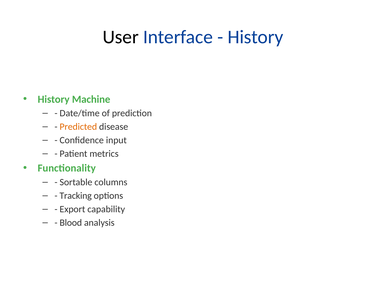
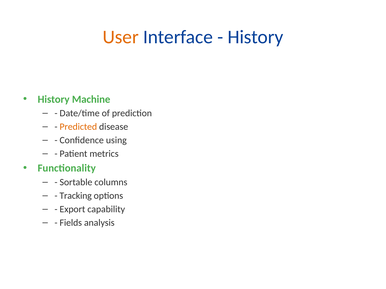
User colour: black -> orange
input: input -> using
Blood: Blood -> Fields
